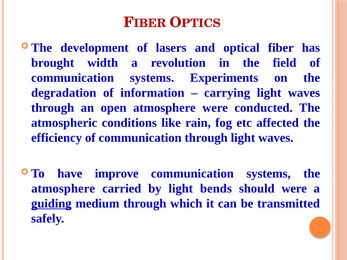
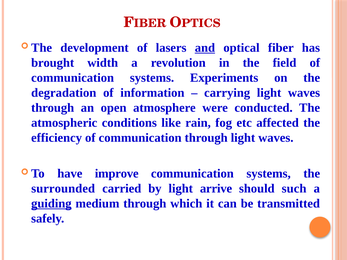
and underline: none -> present
atmosphere at (63, 189): atmosphere -> surrounded
bends: bends -> arrive
should were: were -> such
